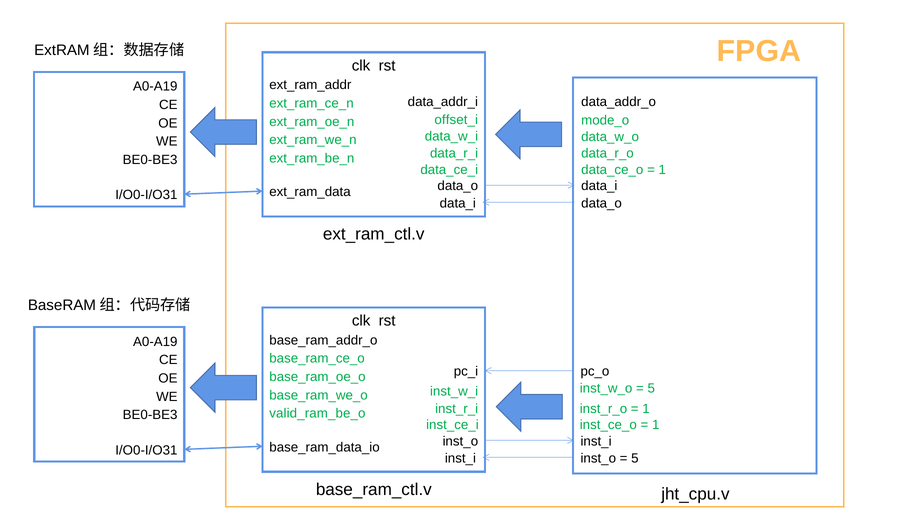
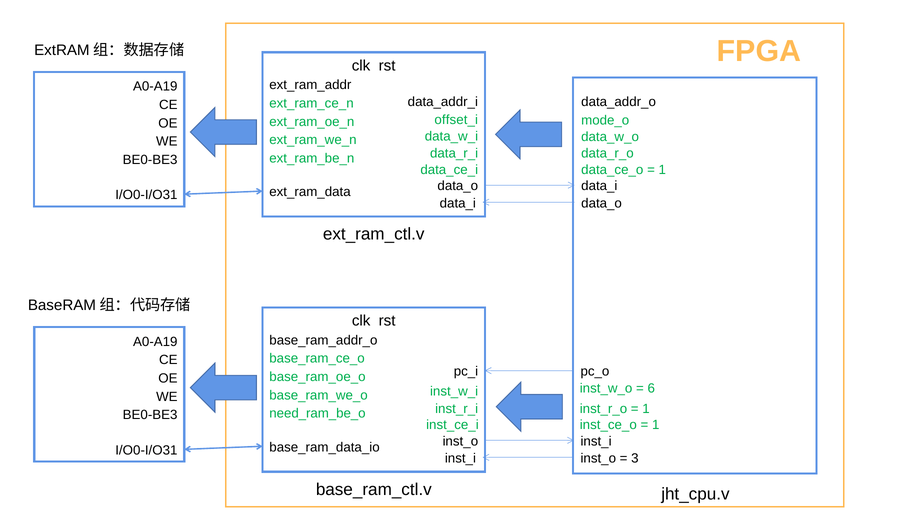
5 at (651, 388): 5 -> 6
valid_ram_be_o: valid_ram_be_o -> need_ram_be_o
5 at (635, 458): 5 -> 3
